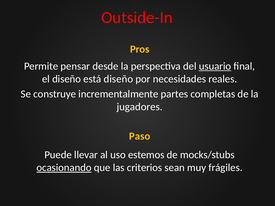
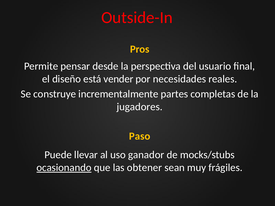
usuario underline: present -> none
está diseño: diseño -> vender
estemos: estemos -> ganador
criterios: criterios -> obtener
